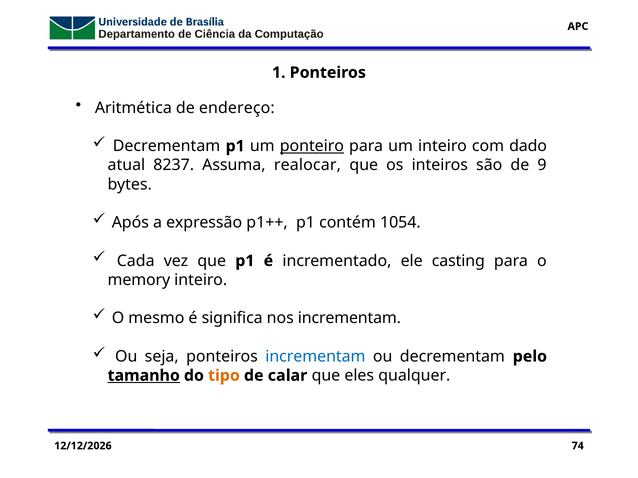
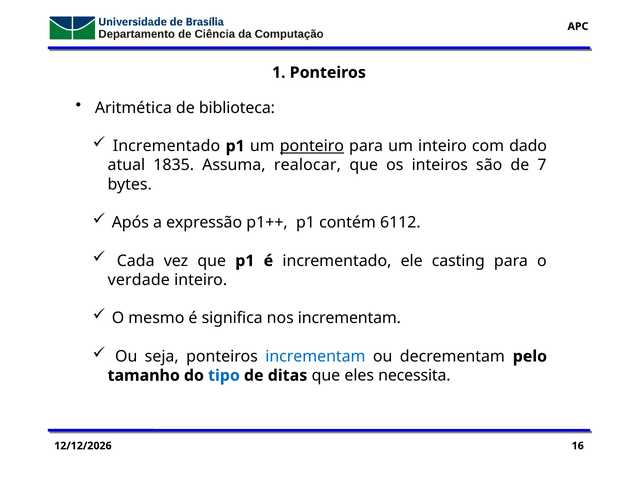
endereço: endereço -> biblioteca
Decrementam at (167, 146): Decrementam -> Incrementado
8237: 8237 -> 1835
9: 9 -> 7
1054: 1054 -> 6112
memory: memory -> verdade
tamanho underline: present -> none
tipo colour: orange -> blue
calar: calar -> ditas
qualquer: qualquer -> necessita
74: 74 -> 16
